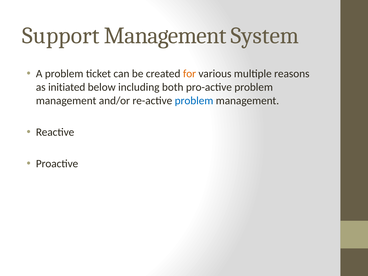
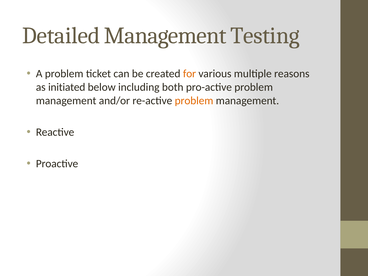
Support: Support -> Detailed
System: System -> Testing
problem at (194, 101) colour: blue -> orange
